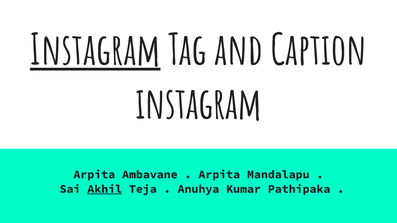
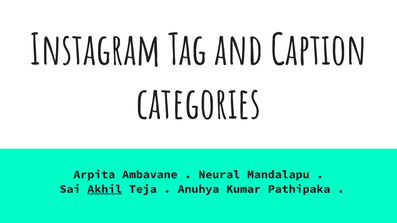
Instagram at (95, 51) underline: present -> none
instagram at (199, 105): instagram -> categories
Arpita at (219, 175): Arpita -> Neural
